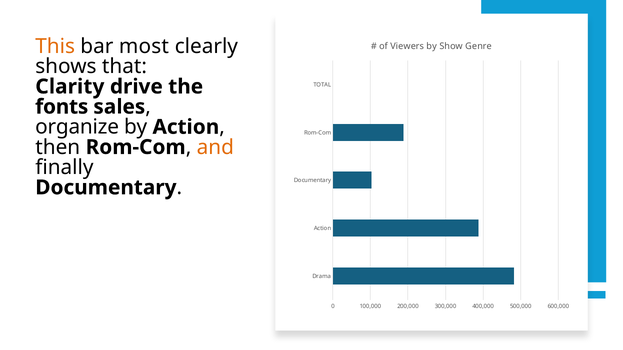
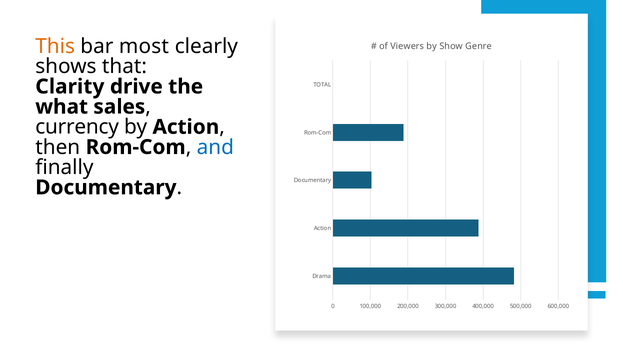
fonts: fonts -> what
organize: organize -> currency
and colour: orange -> blue
